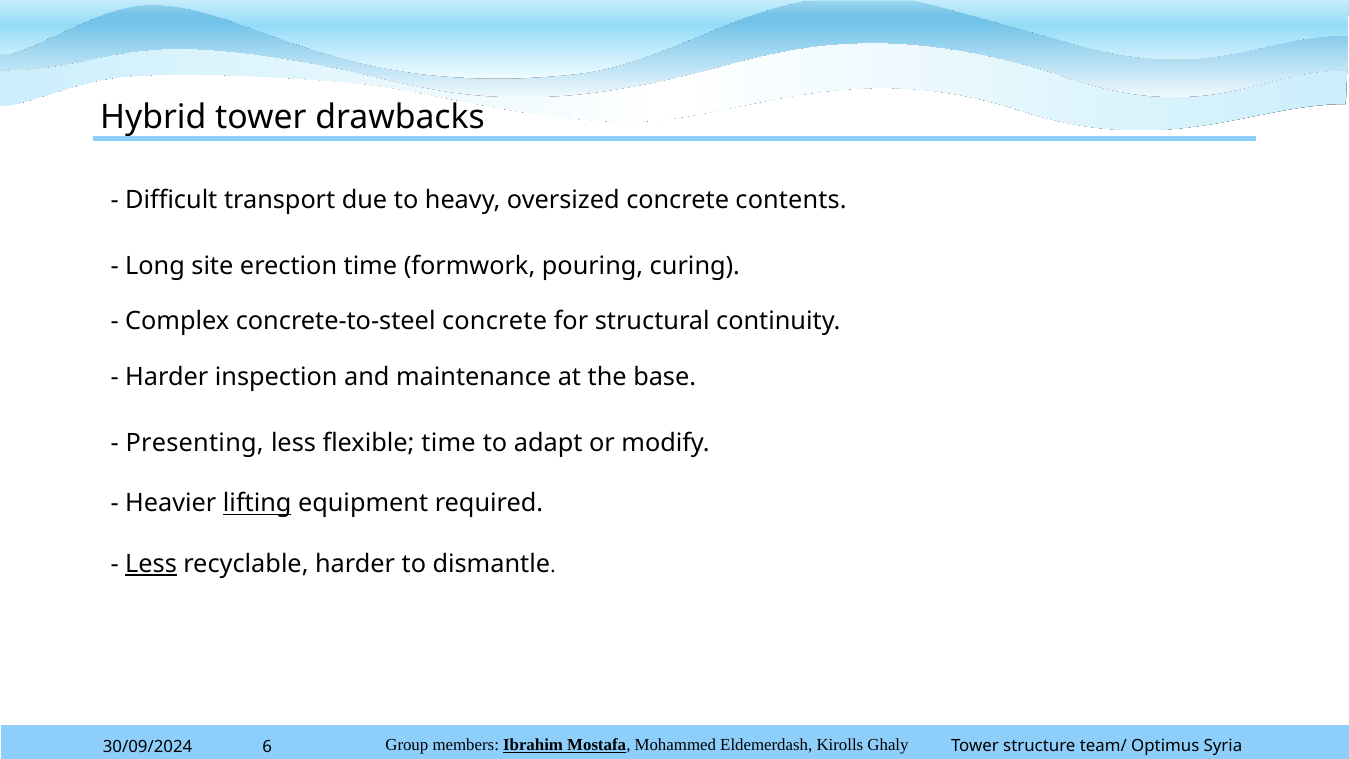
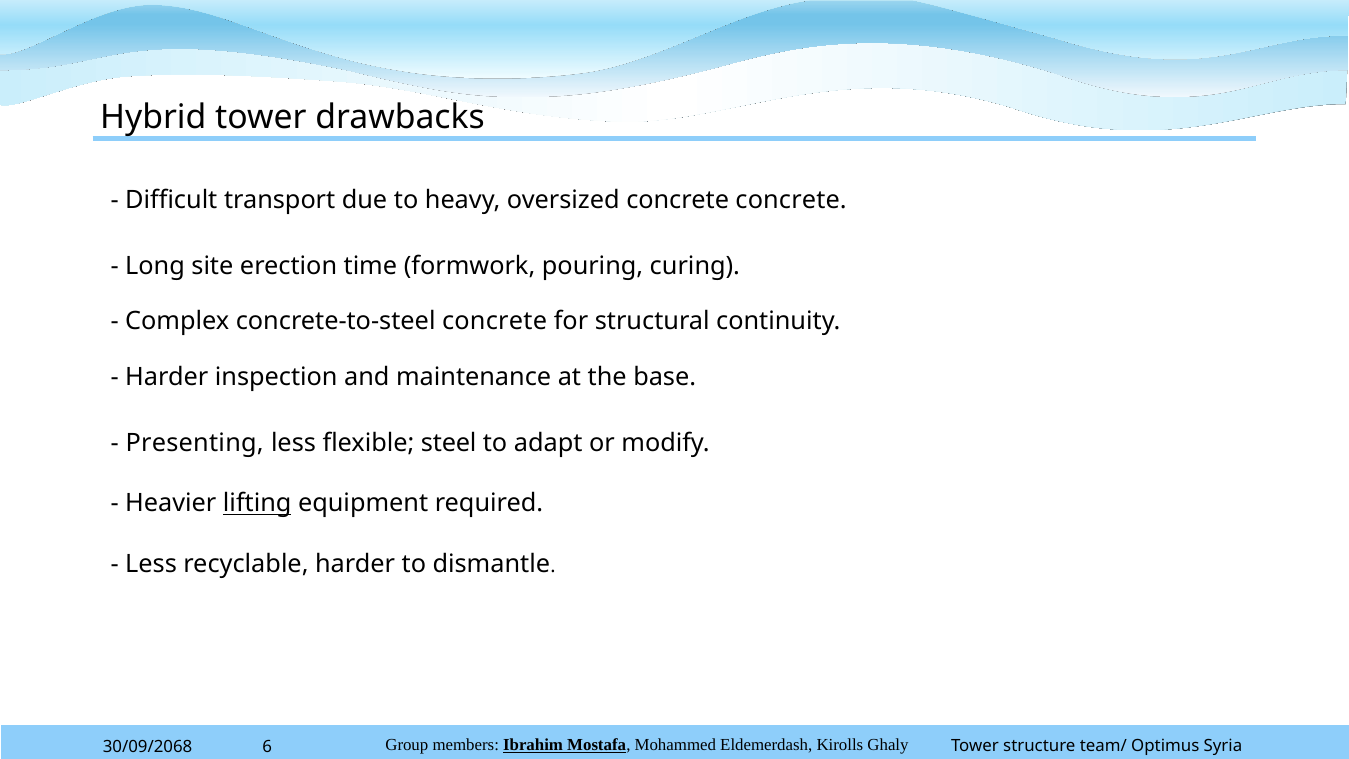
concrete contents: contents -> concrete
flexible time: time -> steel
Less at (151, 564) underline: present -> none
30/09/2024: 30/09/2024 -> 30/09/2068
